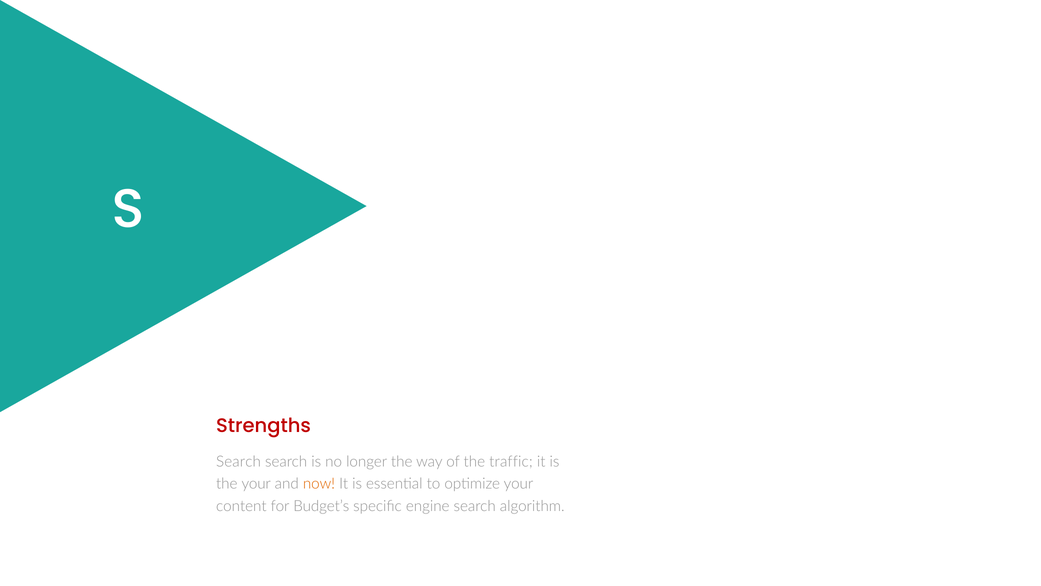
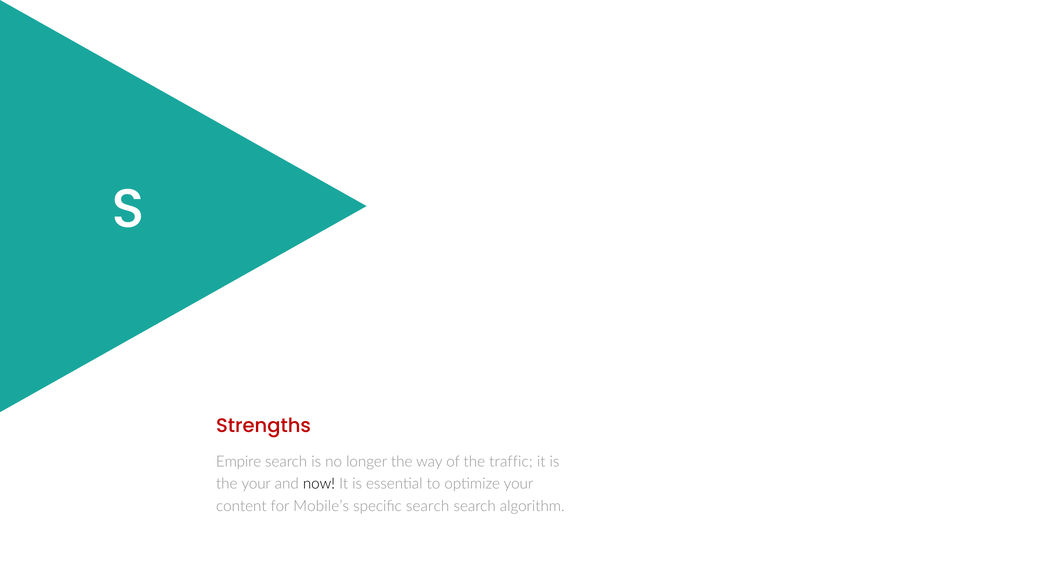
Search at (238, 462): Search -> Empire
now colour: orange -> black
Budget’s: Budget’s -> Mobile’s
specific engine: engine -> search
